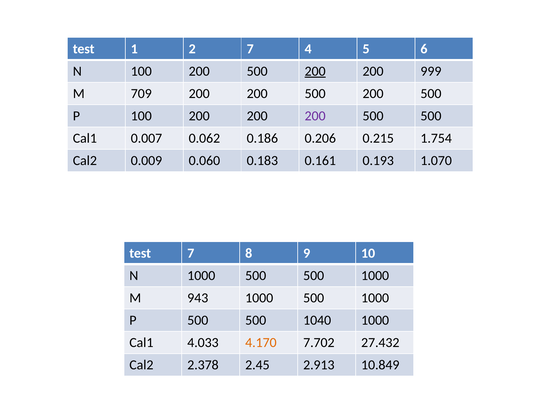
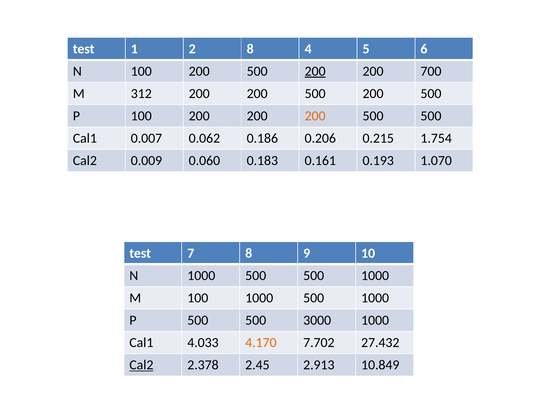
2 7: 7 -> 8
999: 999 -> 700
709: 709 -> 312
200 at (315, 116) colour: purple -> orange
M 943: 943 -> 100
1040: 1040 -> 3000
Cal2 at (141, 365) underline: none -> present
